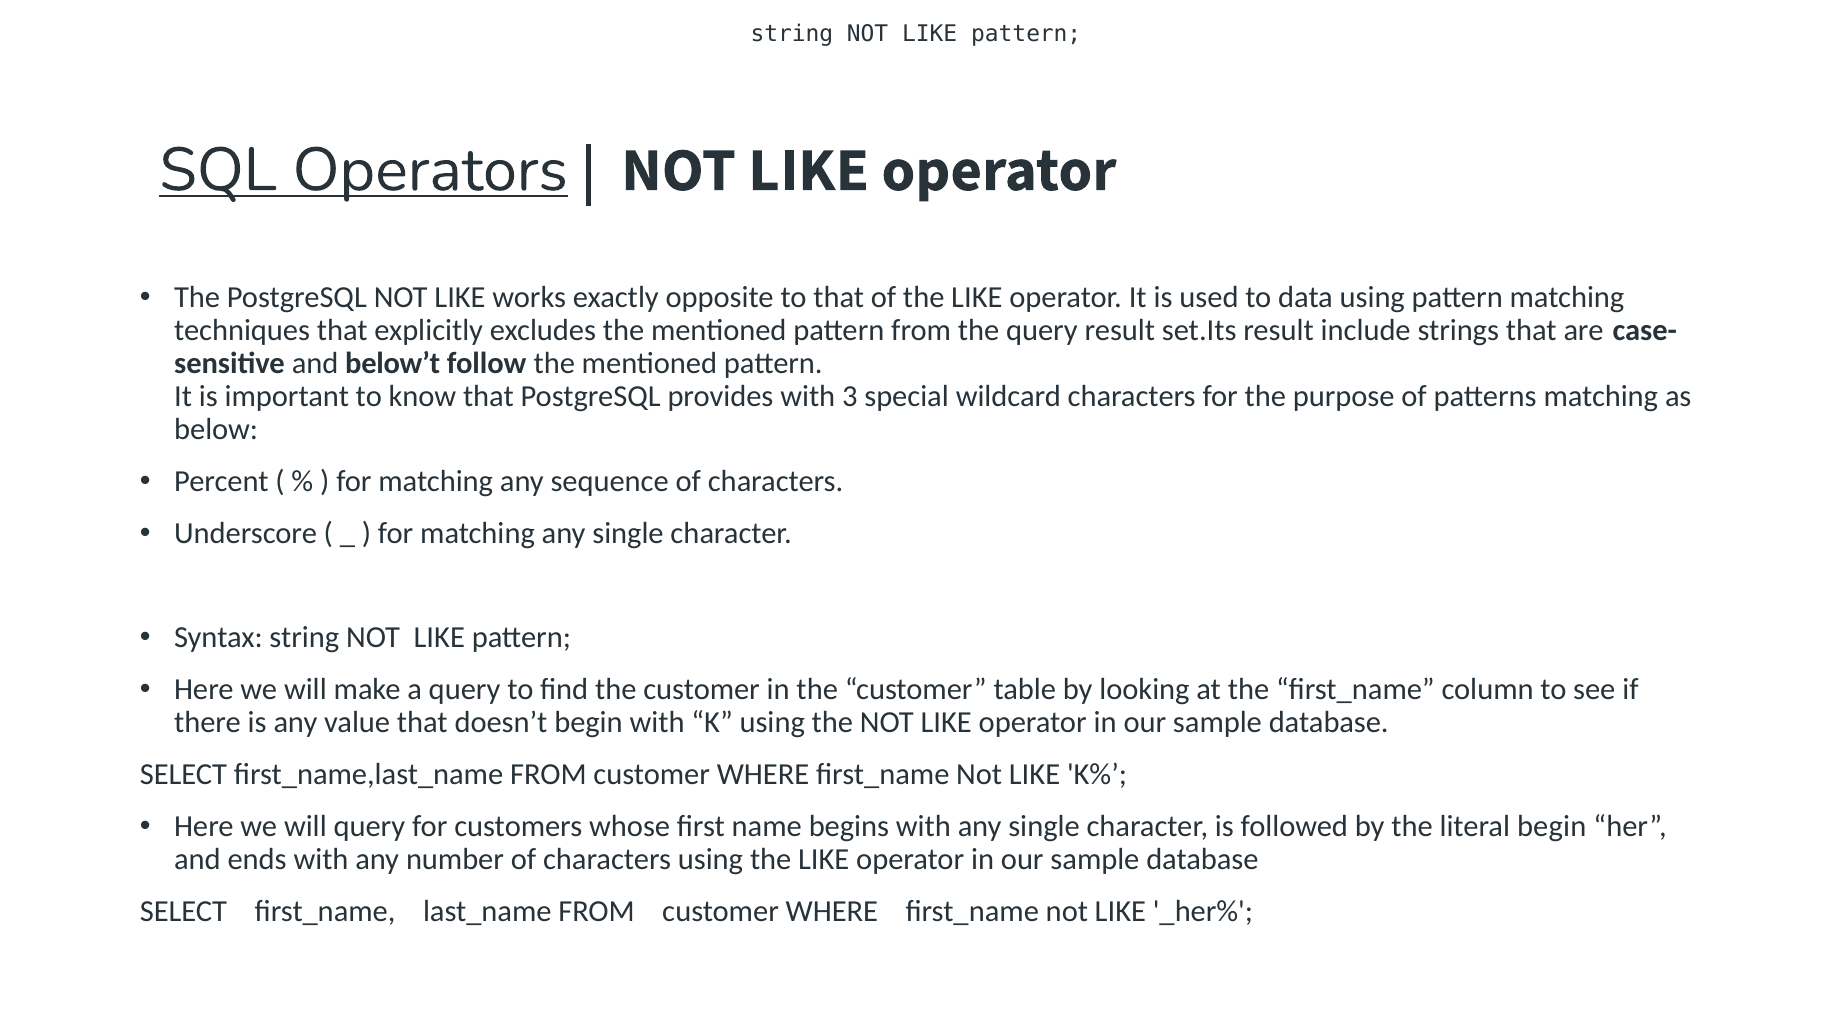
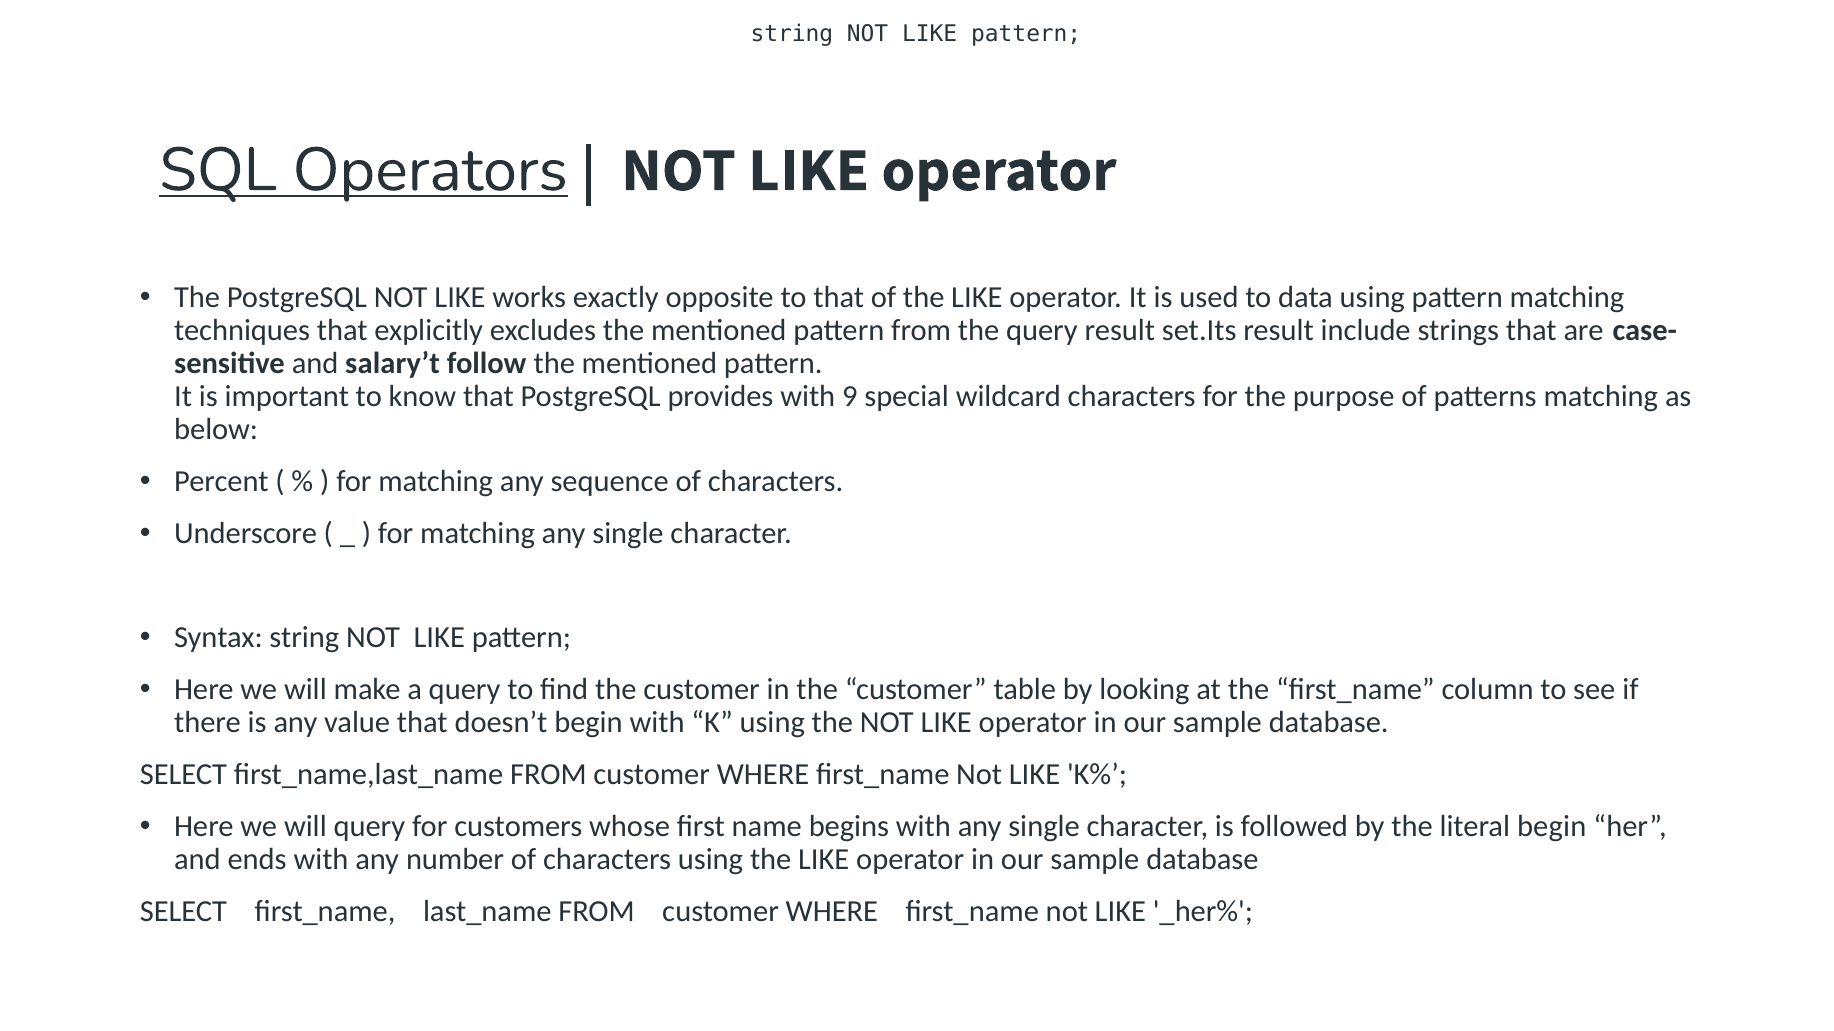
below’t: below’t -> salary’t
3: 3 -> 9
